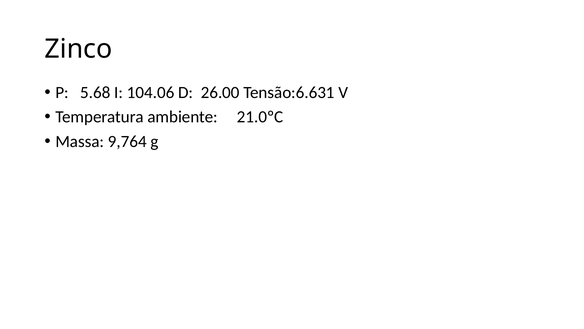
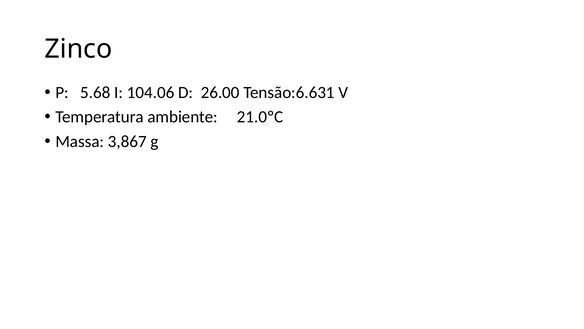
9,764: 9,764 -> 3,867
